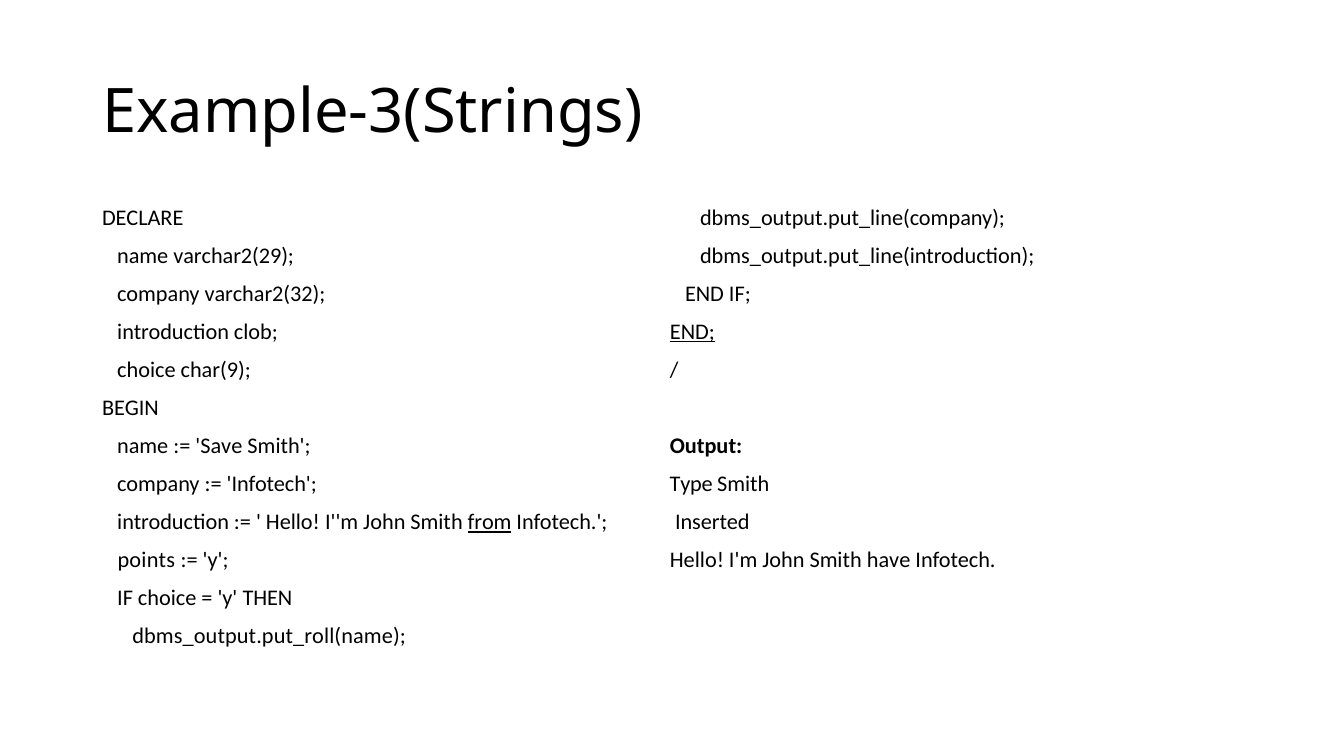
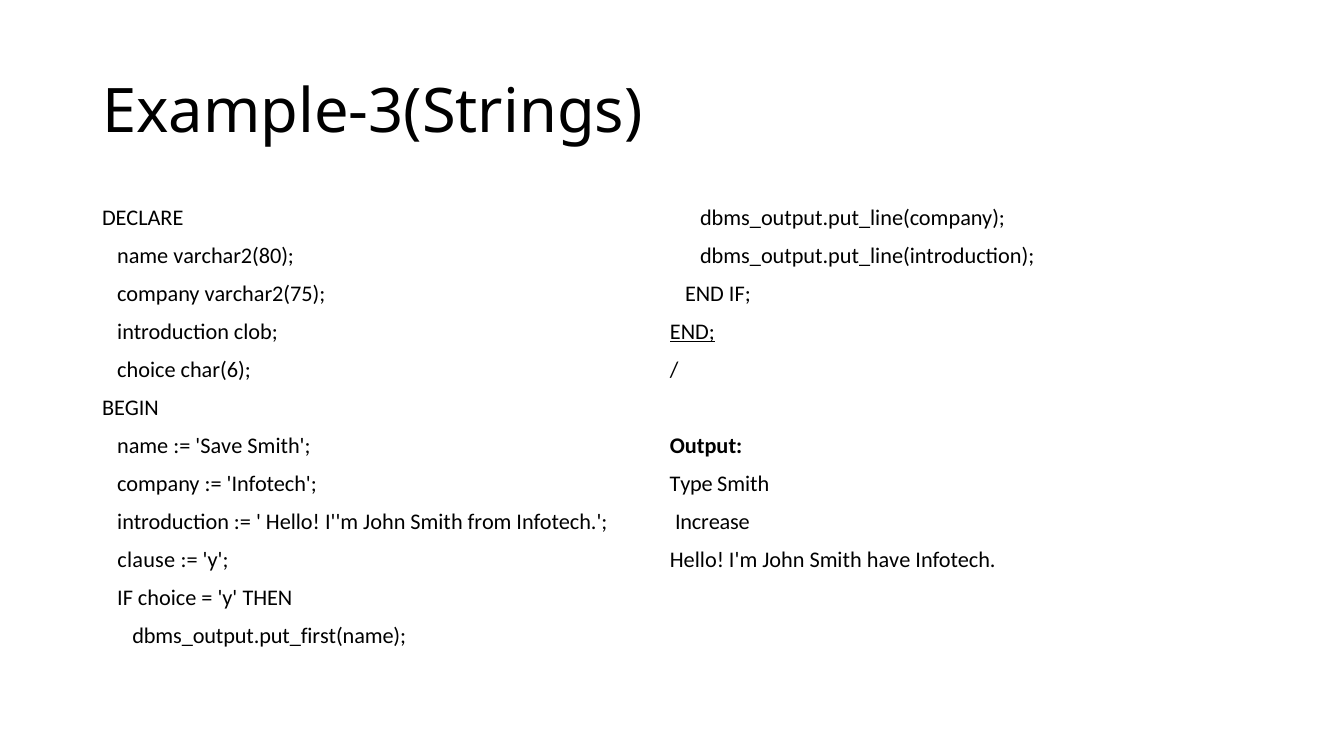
varchar2(29: varchar2(29 -> varchar2(80
varchar2(32: varchar2(32 -> varchar2(75
char(9: char(9 -> char(6
from underline: present -> none
Inserted: Inserted -> Increase
points: points -> clause
dbms_output.put_roll(name: dbms_output.put_roll(name -> dbms_output.put_first(name
